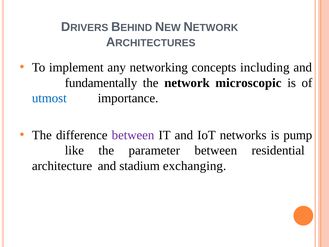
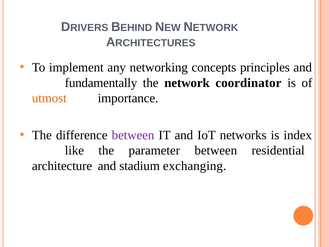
including: including -> principles
microscopic: microscopic -> coordinator
utmost colour: blue -> orange
pump: pump -> index
